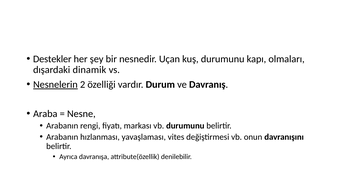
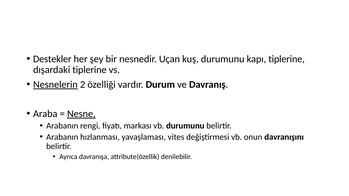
kapı olmaları: olmaları -> tiplerine
dışardaki dinamik: dinamik -> tiplerine
Nesne underline: none -> present
